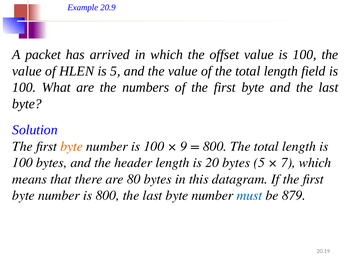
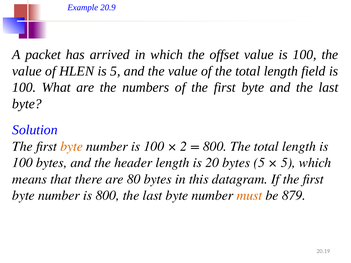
9: 9 -> 2
7 at (288, 163): 7 -> 5
must colour: blue -> orange
